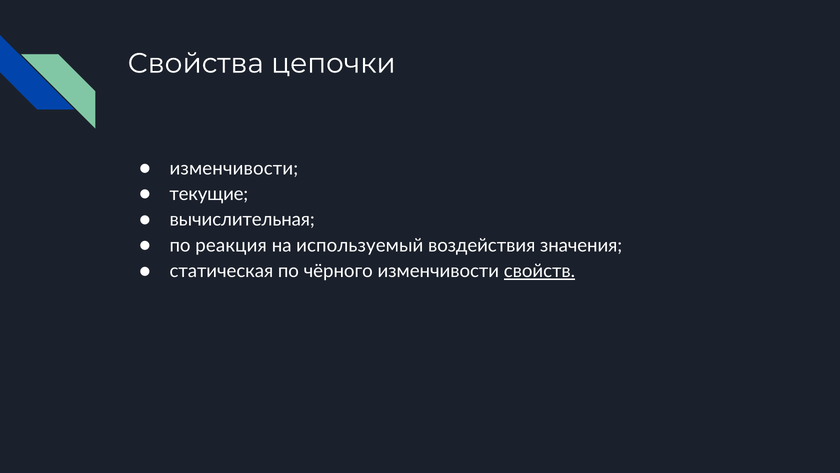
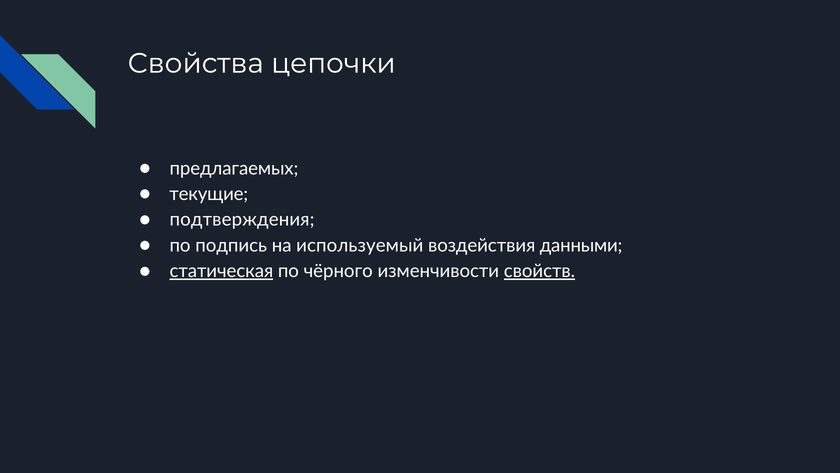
изменчивости at (234, 168): изменчивости -> предлагаемых
вычислительная: вычислительная -> подтверждения
реакция: реакция -> подпись
значения: значения -> данными
статическая underline: none -> present
